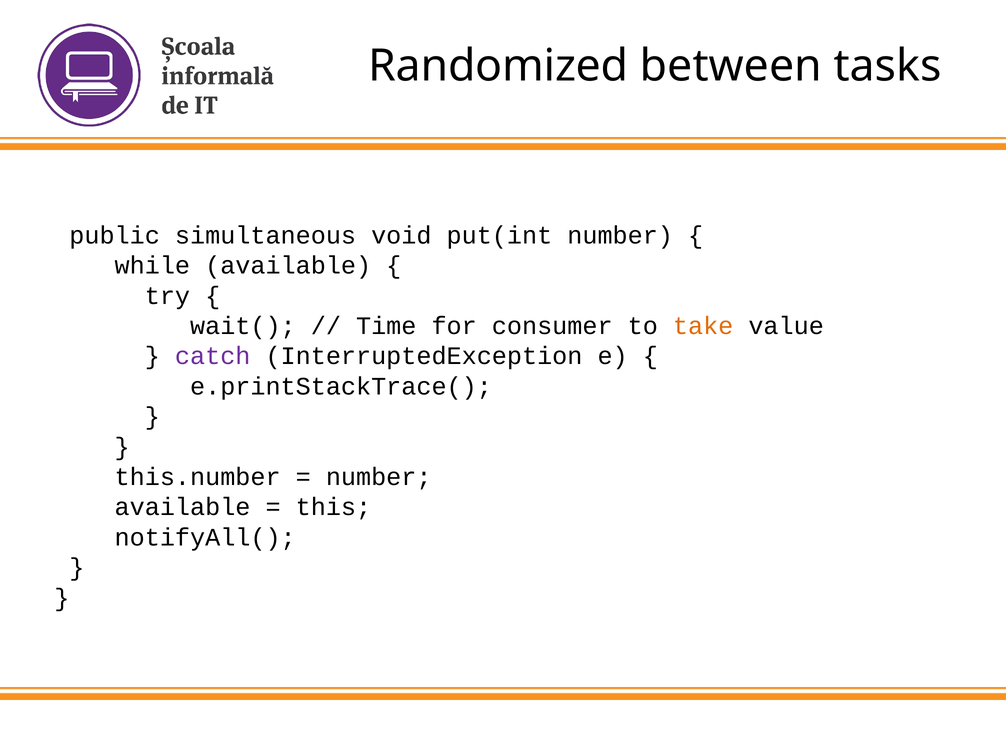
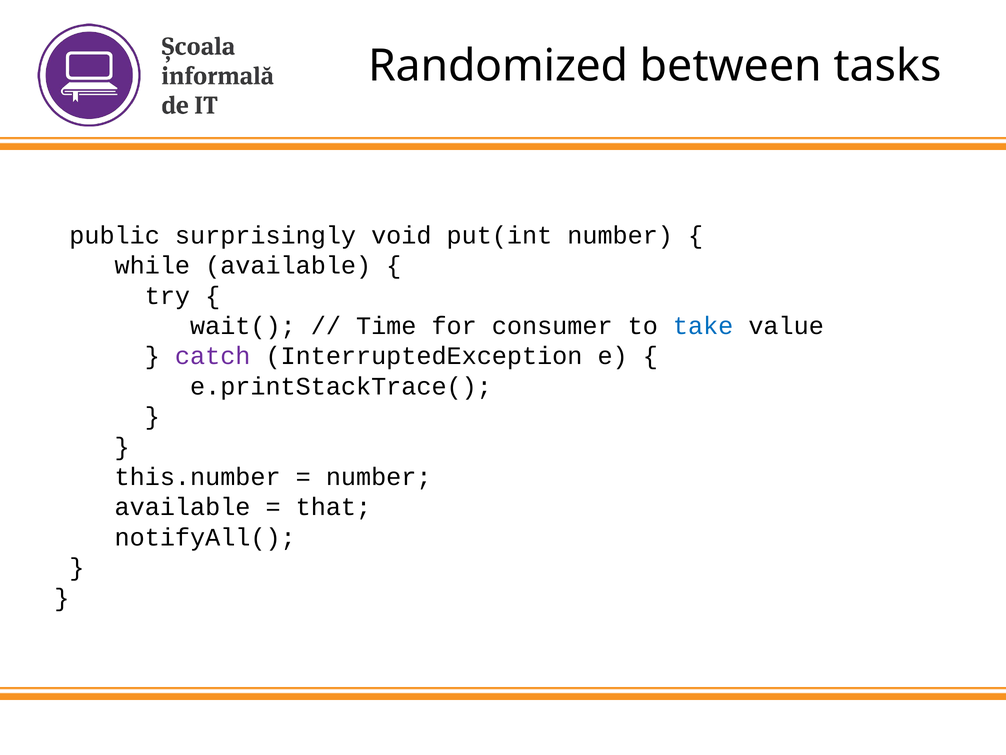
simultaneous: simultaneous -> surprisingly
take colour: orange -> blue
this: this -> that
